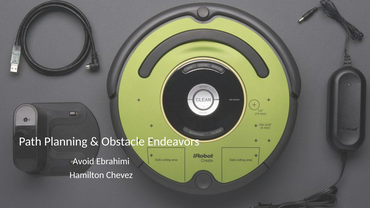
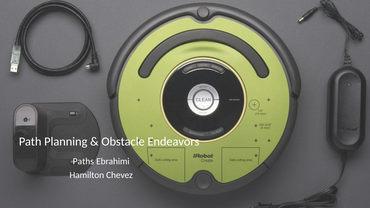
Avoid: Avoid -> Paths
